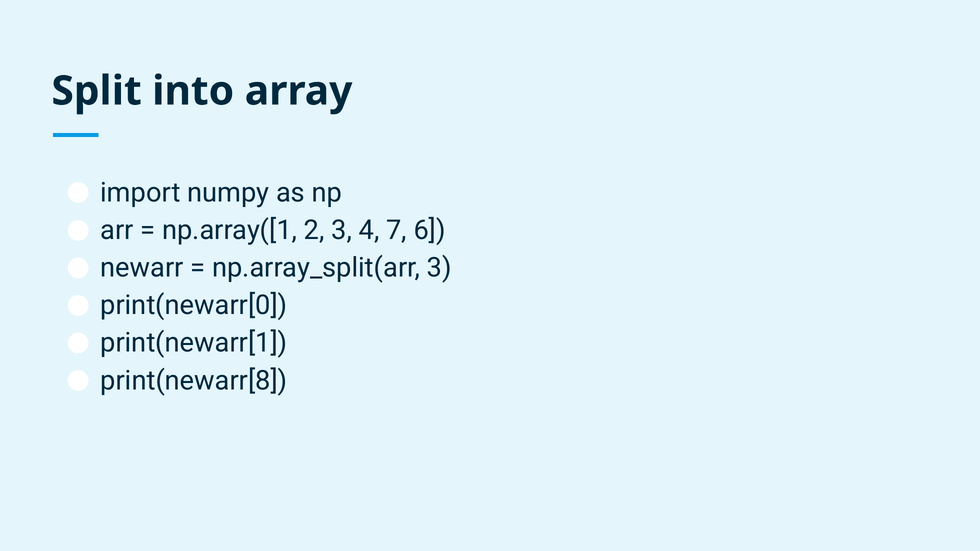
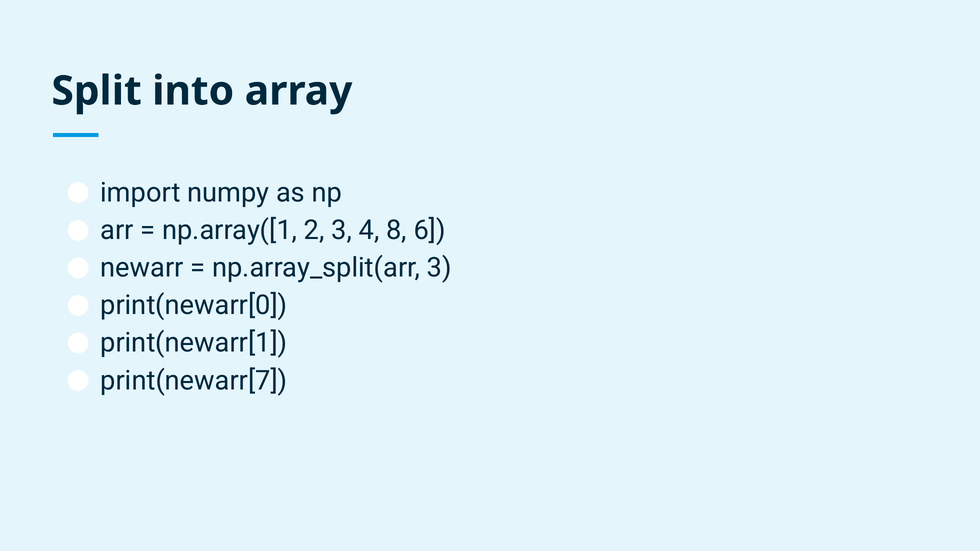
7: 7 -> 8
print(newarr[8: print(newarr[8 -> print(newarr[7
